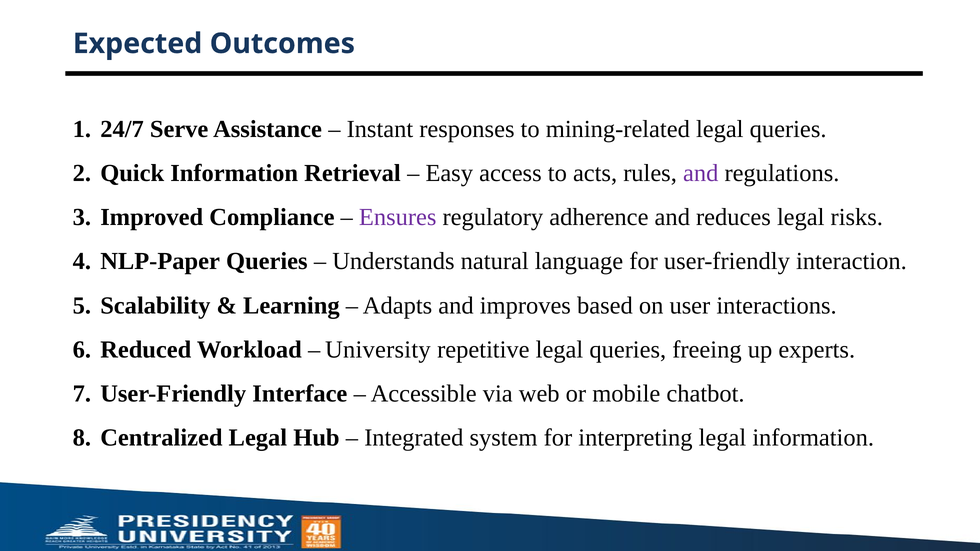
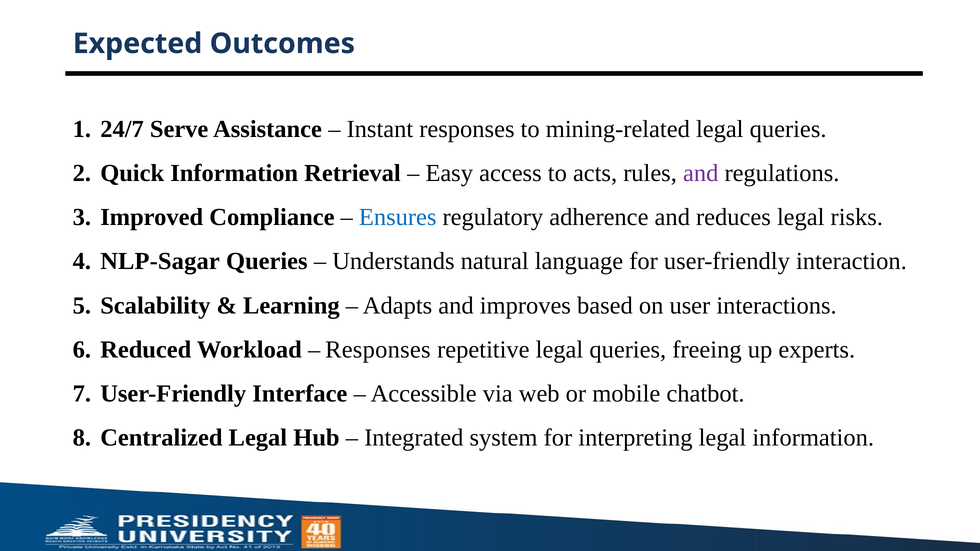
Ensures colour: purple -> blue
NLP-Paper: NLP-Paper -> NLP-Sagar
University at (378, 350): University -> Responses
